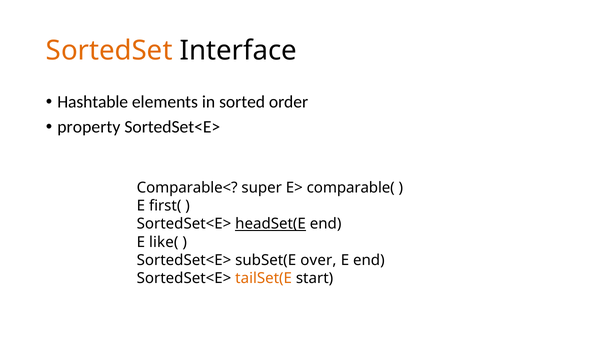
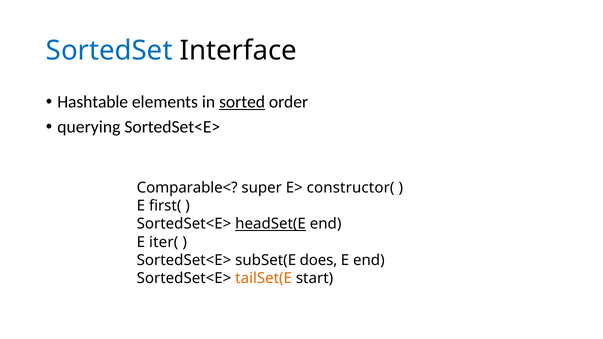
SortedSet colour: orange -> blue
sorted underline: none -> present
property: property -> querying
comparable(: comparable( -> constructor(
like(: like( -> iter(
over: over -> does
